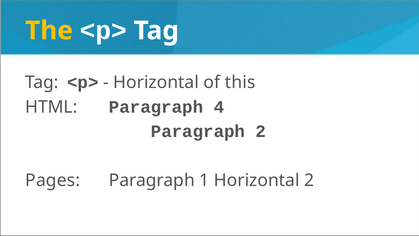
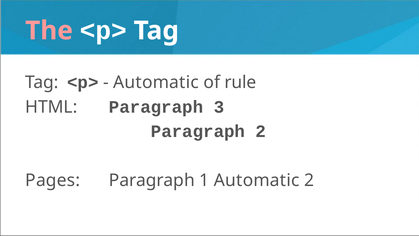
The colour: yellow -> pink
Horizontal at (156, 82): Horizontal -> Automatic
this: this -> rule
4: 4 -> 3
1 Horizontal: Horizontal -> Automatic
